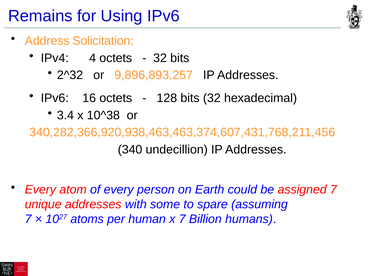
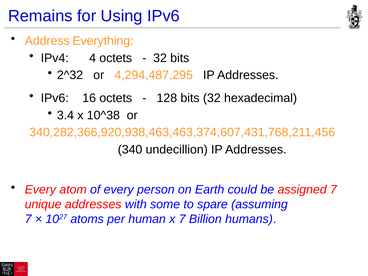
Solicitation: Solicitation -> Everything
9,896,893,257: 9,896,893,257 -> 4,294,487,295
